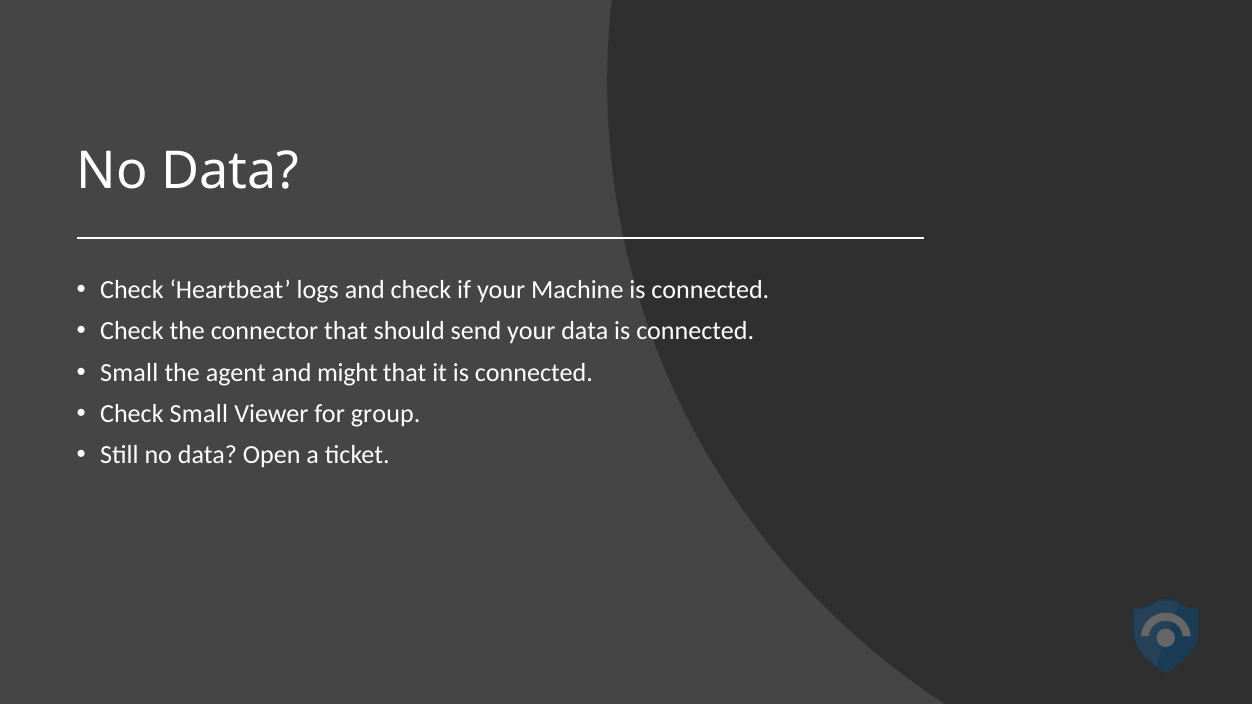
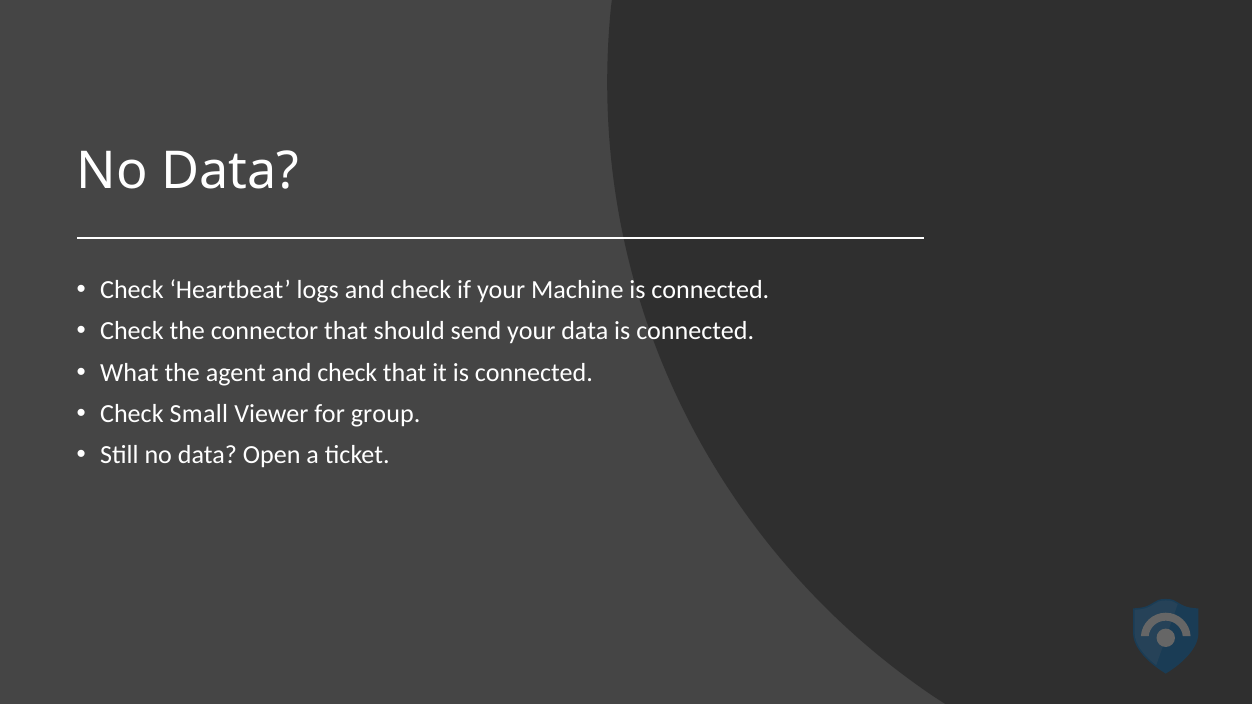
Small at (129, 373): Small -> What
agent and might: might -> check
